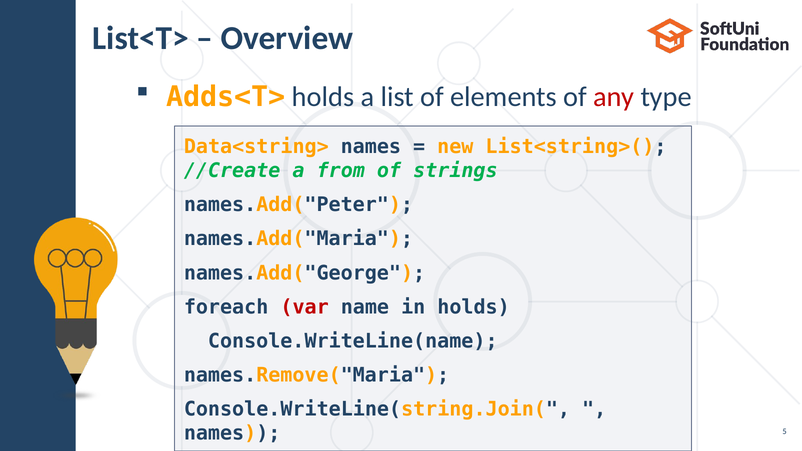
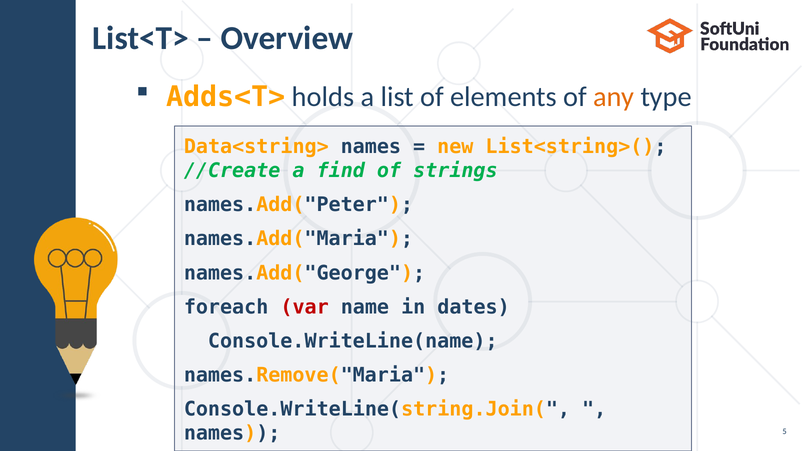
any colour: red -> orange
from: from -> find
in holds: holds -> dates
